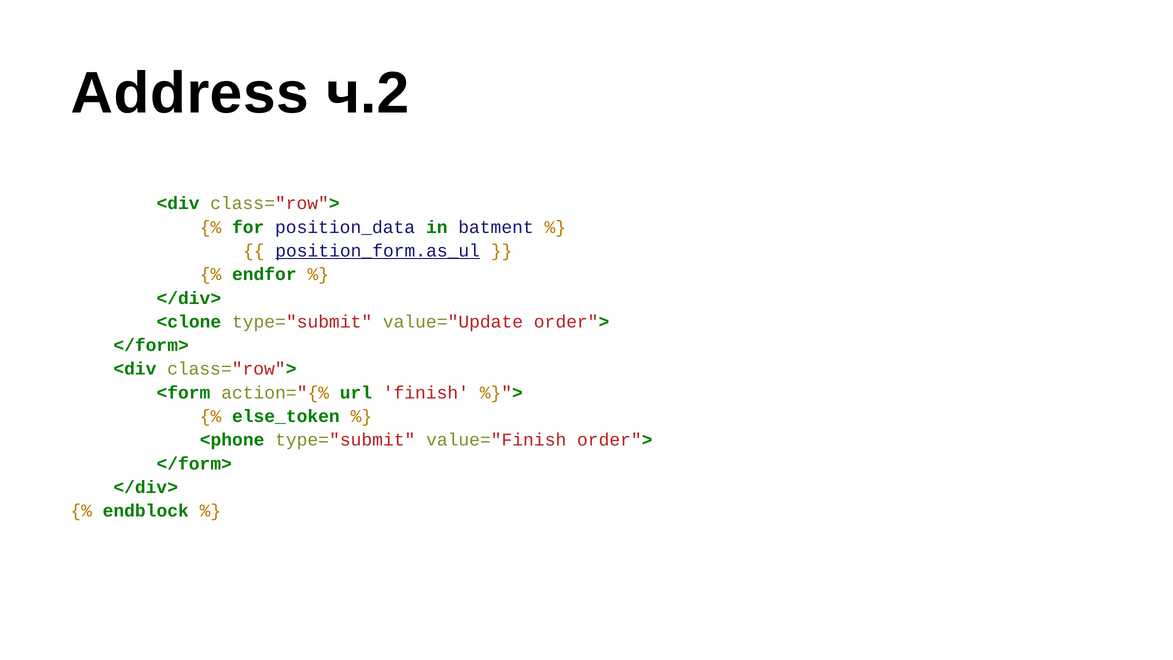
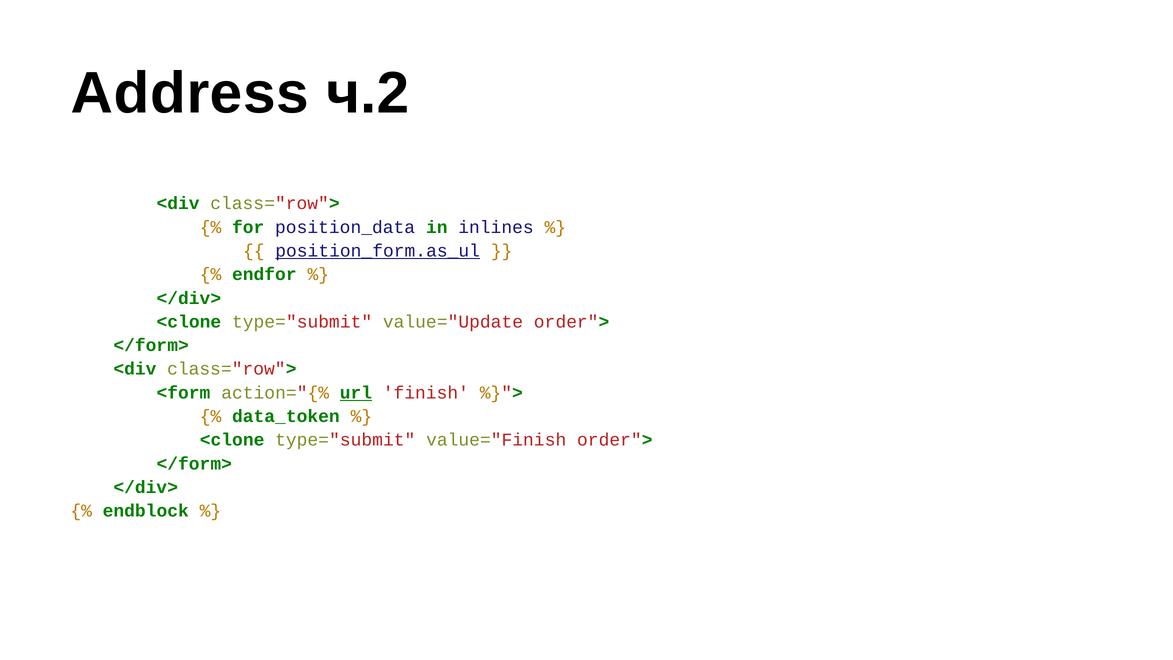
batment: batment -> inlines
url underline: none -> present
else_token: else_token -> data_token
<phone at (232, 440): <phone -> <clone
